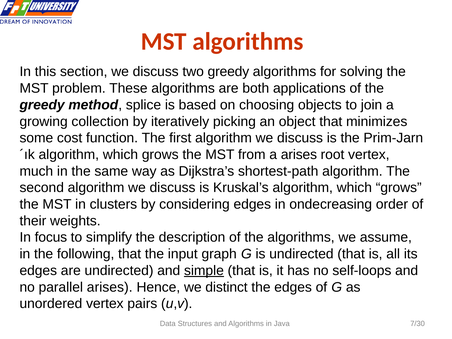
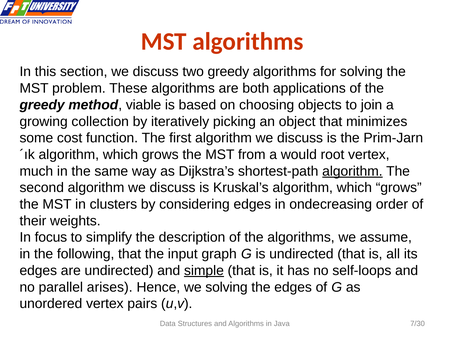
splice: splice -> viable
a arises: arises -> would
algorithm at (352, 171) underline: none -> present
we distinct: distinct -> solving
